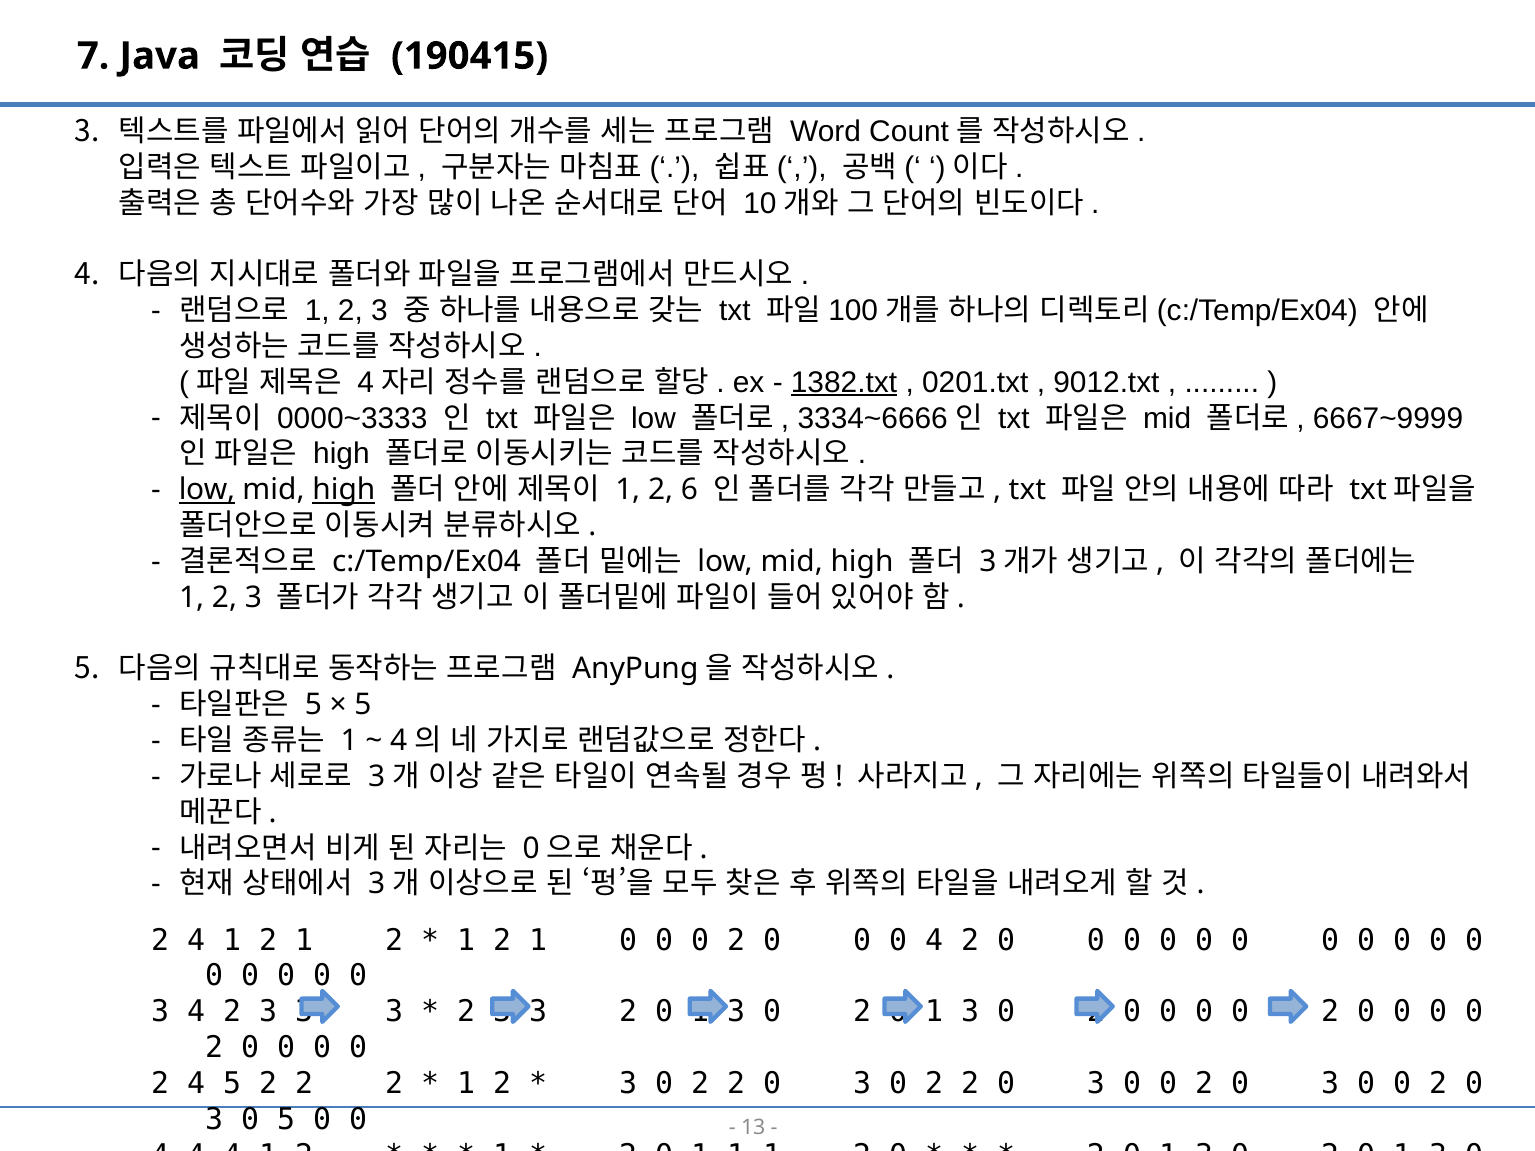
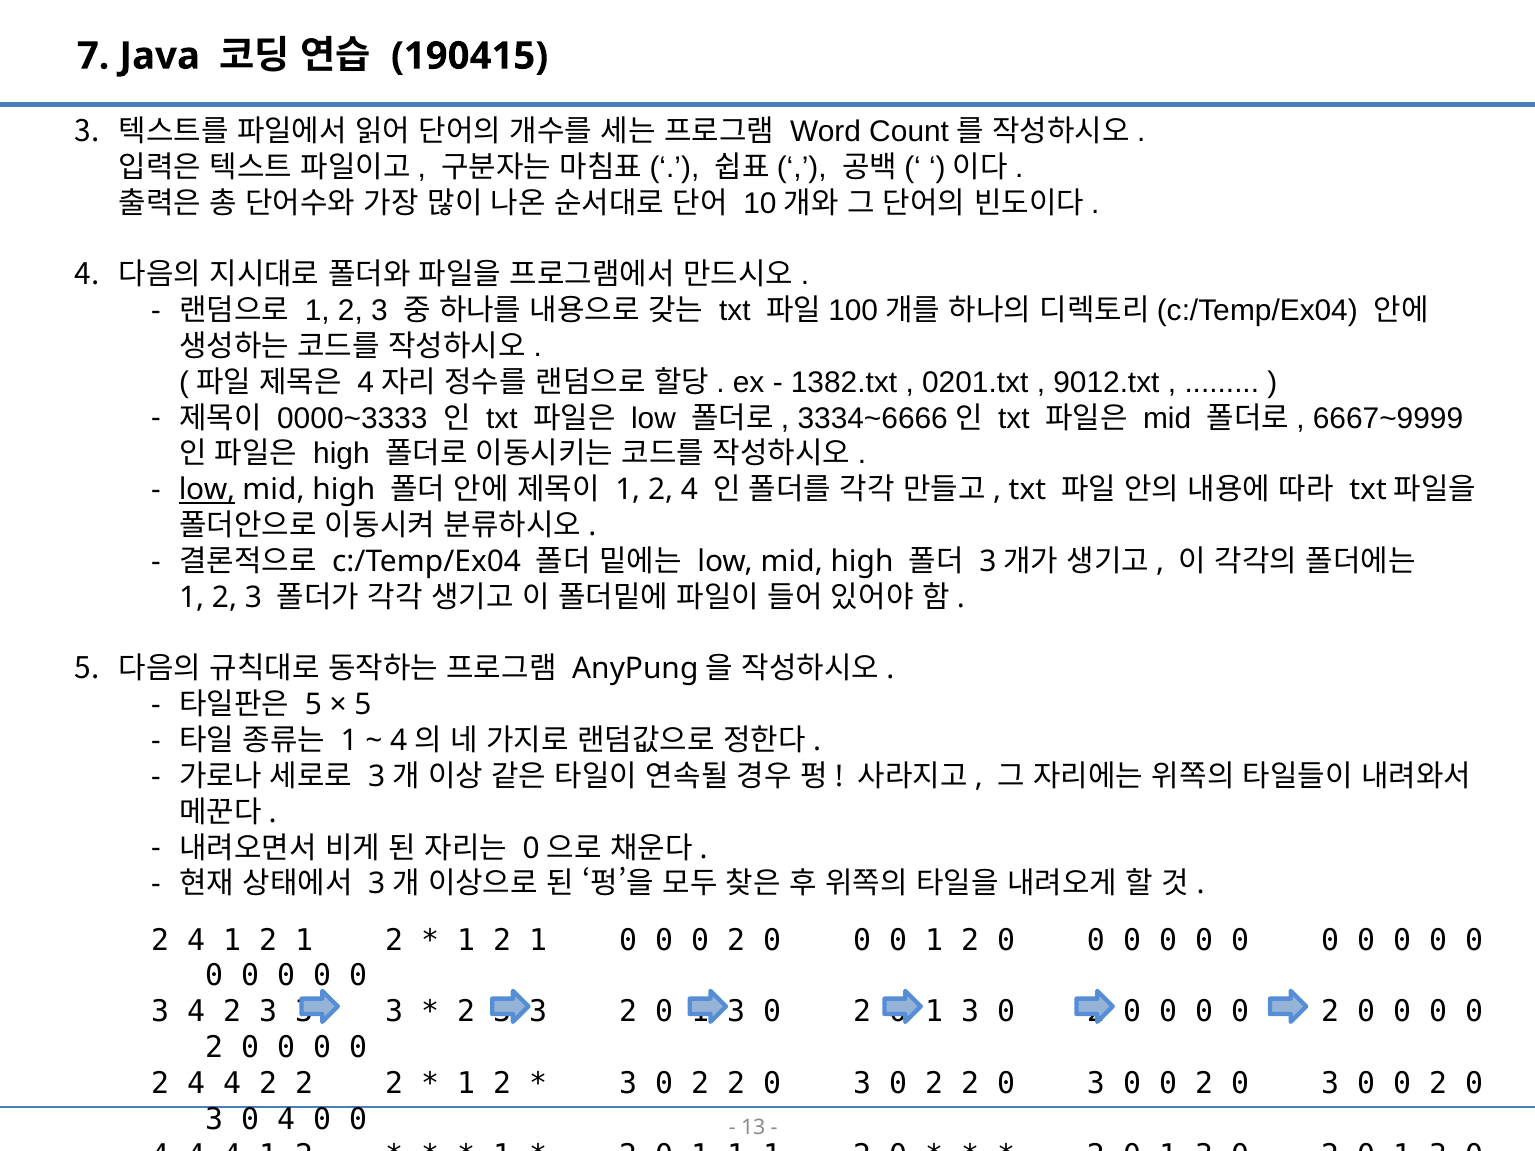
1382.txt underline: present -> none
high at (344, 490) underline: present -> none
1 2 6: 6 -> 4
0 0 0 4: 4 -> 1
2 4 5: 5 -> 4
3 0 5: 5 -> 4
